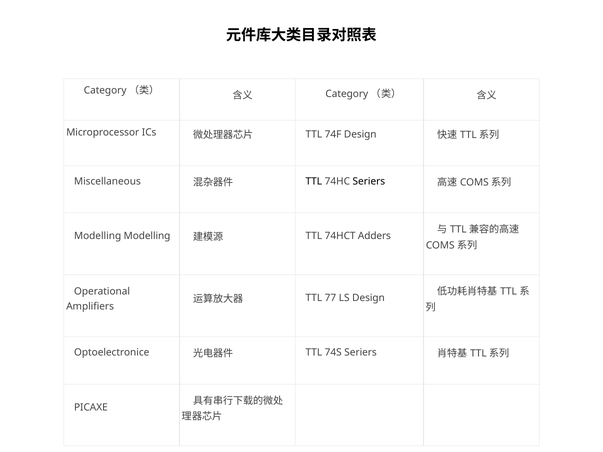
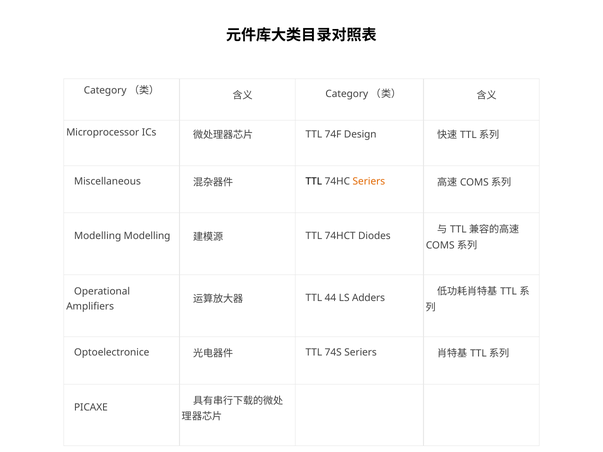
Seriers at (369, 182) colour: black -> orange
Adders: Adders -> Diodes
77: 77 -> 44
LS Design: Design -> Adders
